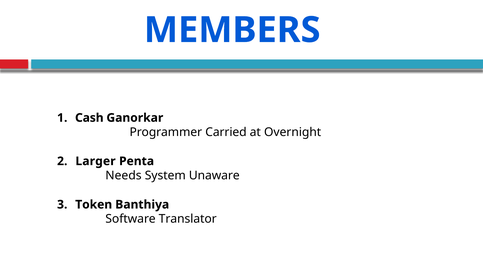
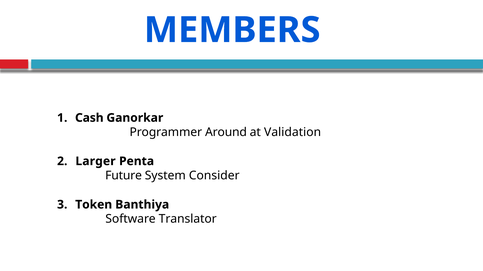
Carried: Carried -> Around
Overnight: Overnight -> Validation
Needs: Needs -> Future
Unaware: Unaware -> Consider
